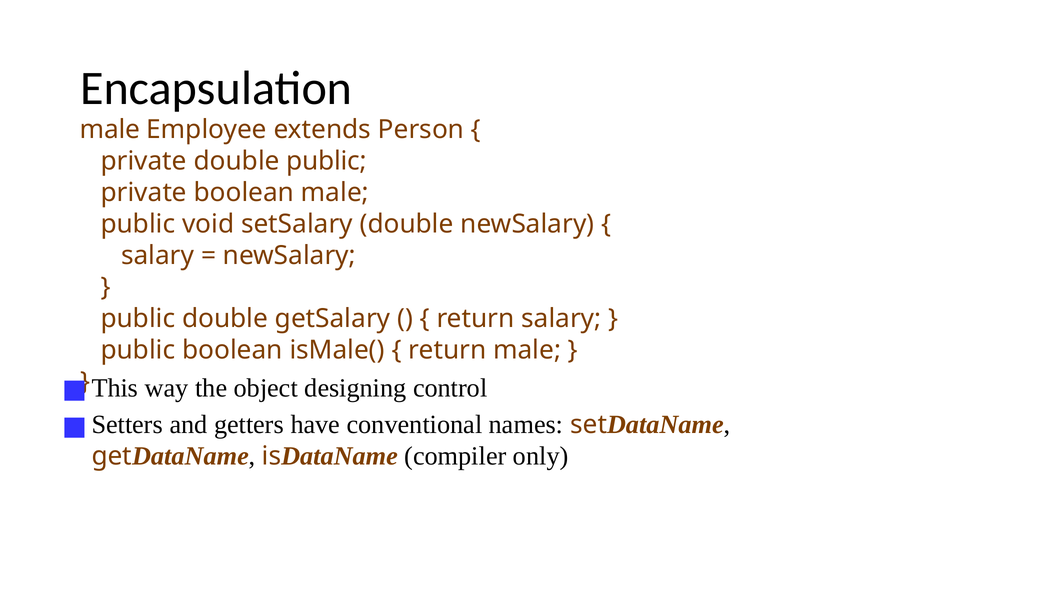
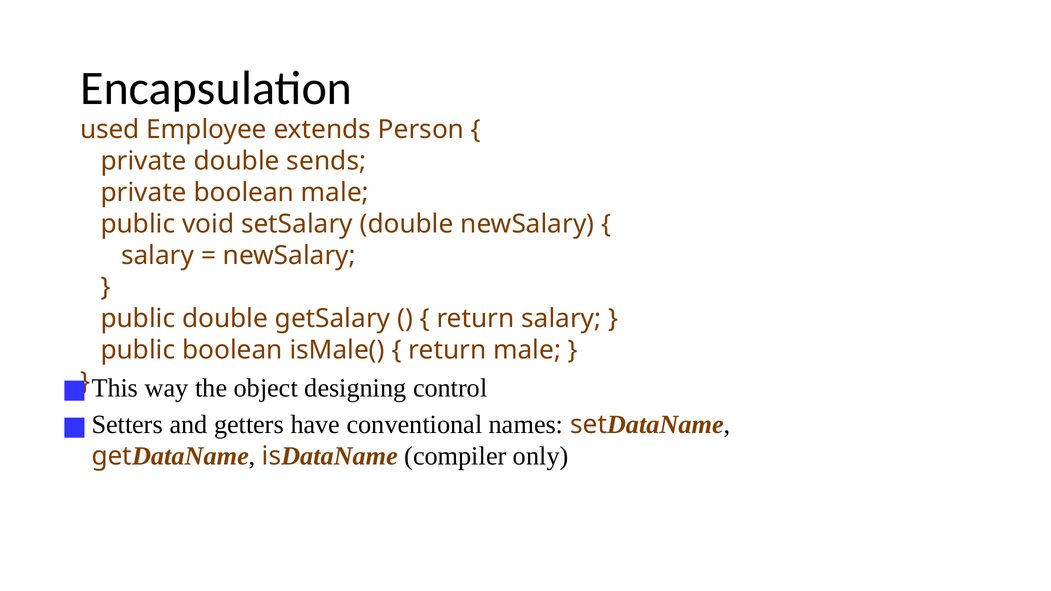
male at (110, 130): male -> used
double public: public -> sends
